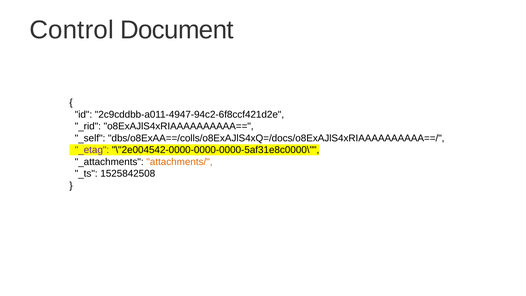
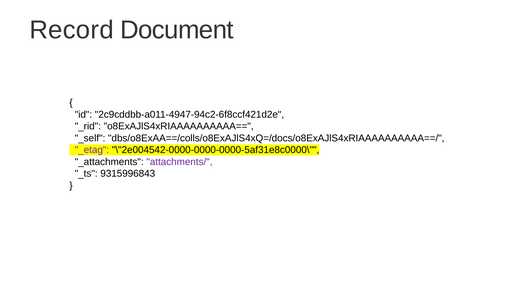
Control: Control -> Record
attachments/ colour: orange -> purple
1525842508: 1525842508 -> 9315996843
